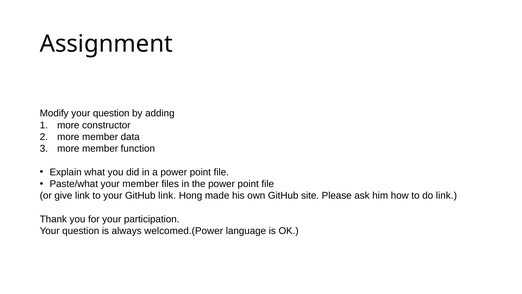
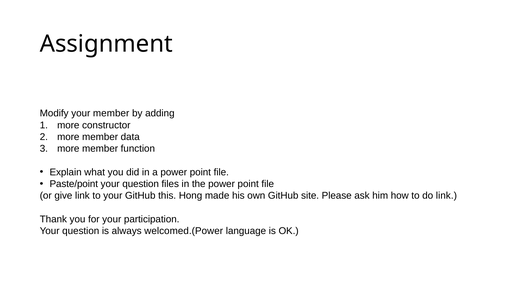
Modify your question: question -> member
Paste/what: Paste/what -> Paste/point
member at (141, 184): member -> question
GitHub link: link -> this
